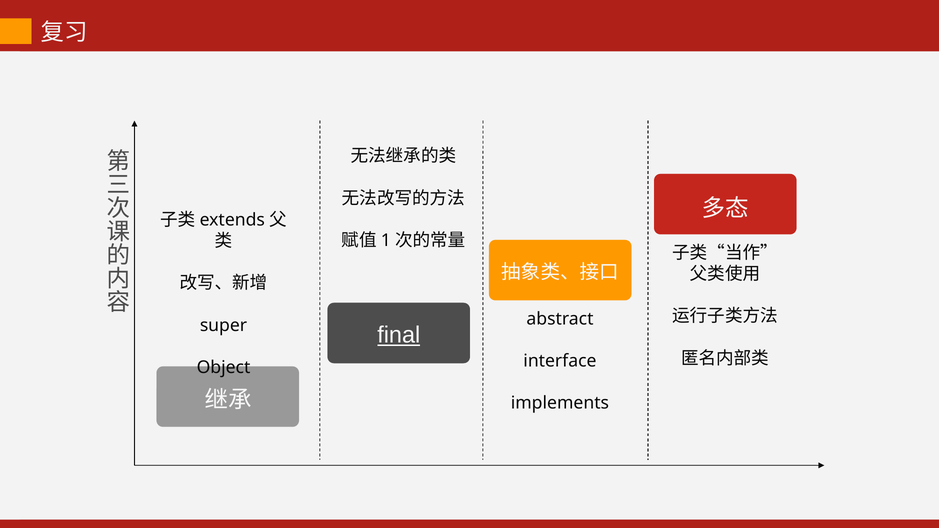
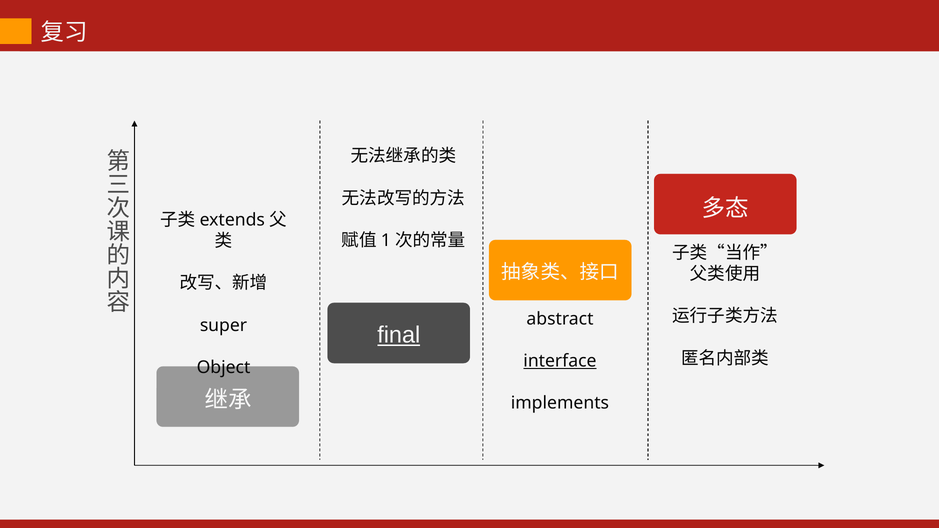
interface underline: none -> present
